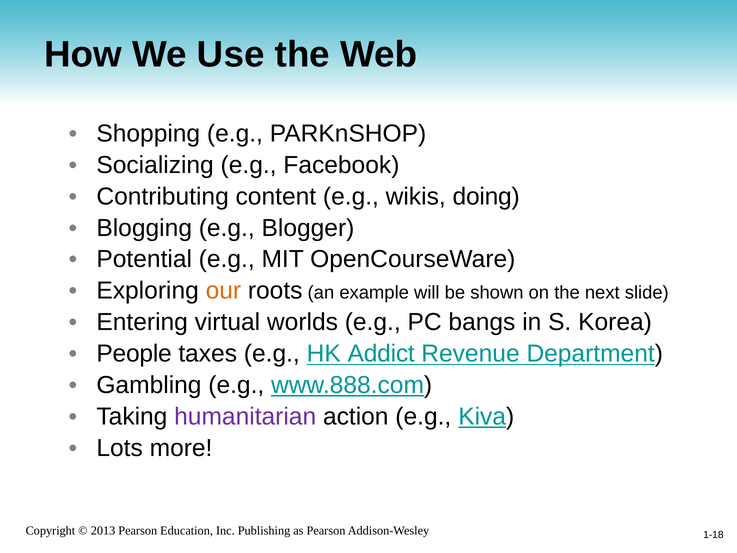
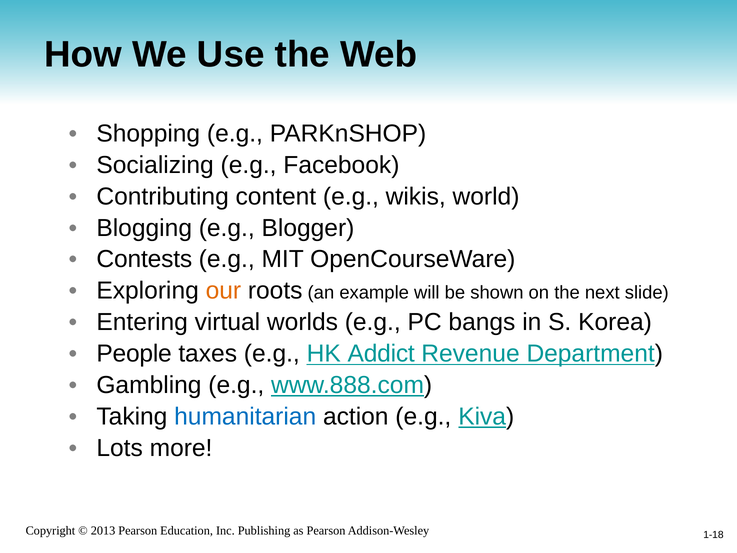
doing: doing -> world
Potential: Potential -> Contests
humanitarian colour: purple -> blue
